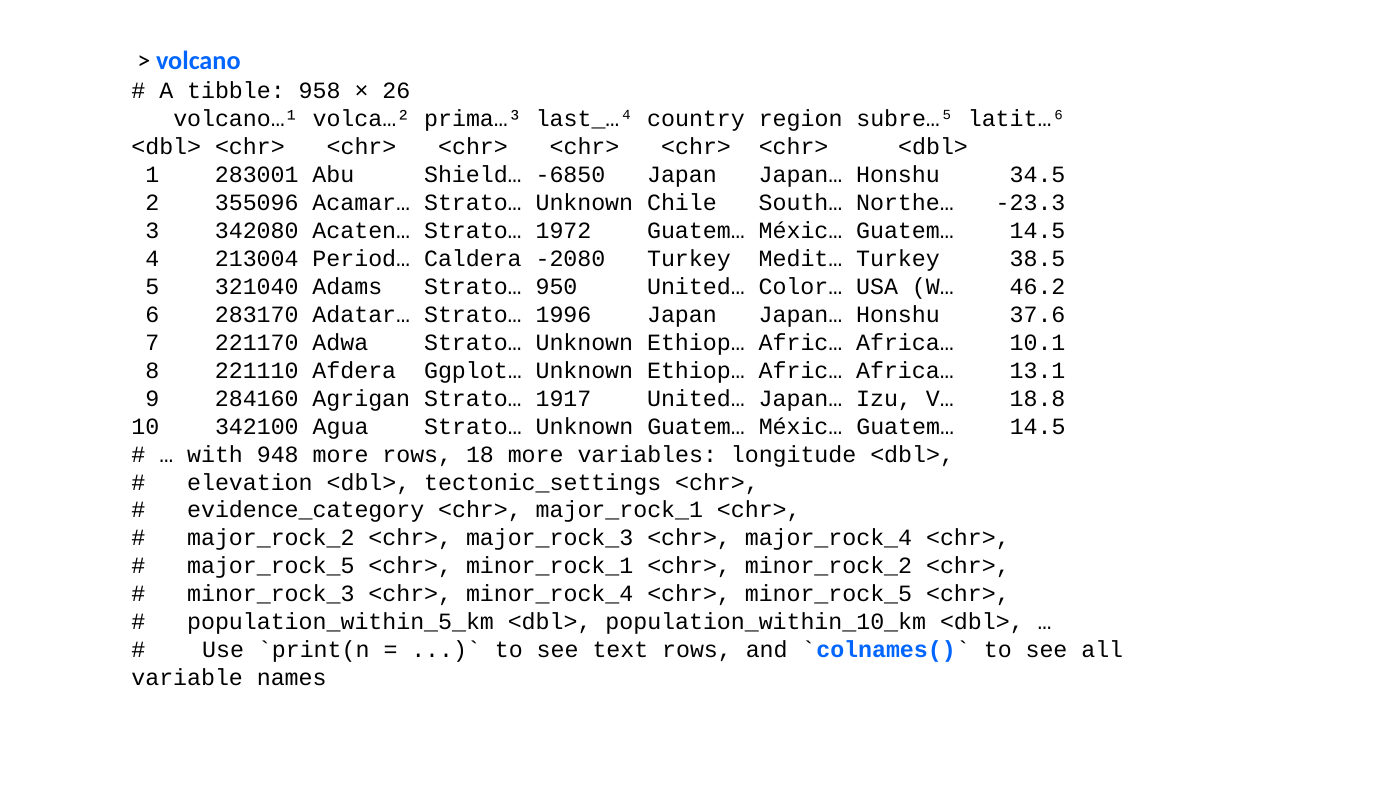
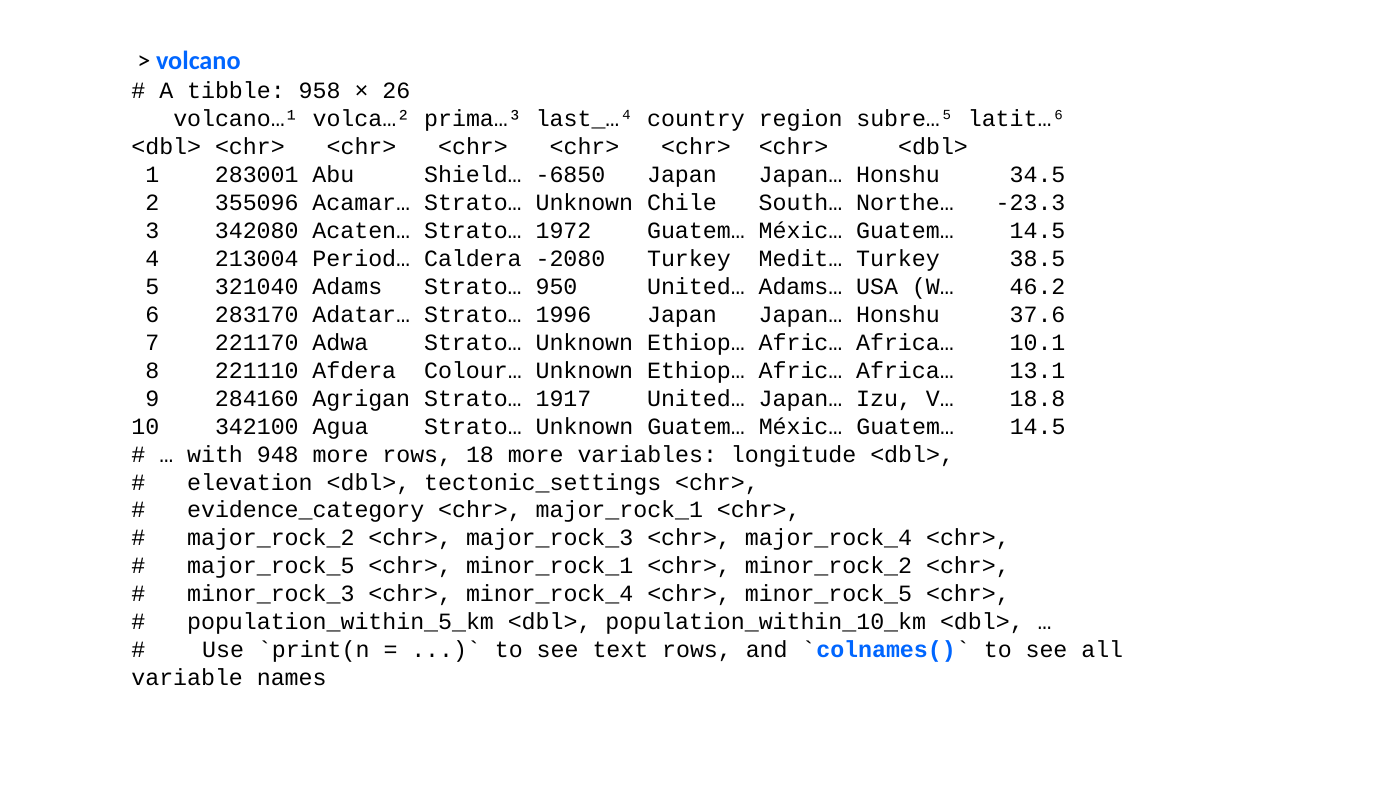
Color…: Color… -> Adams…
Ggplot…: Ggplot… -> Colour…
